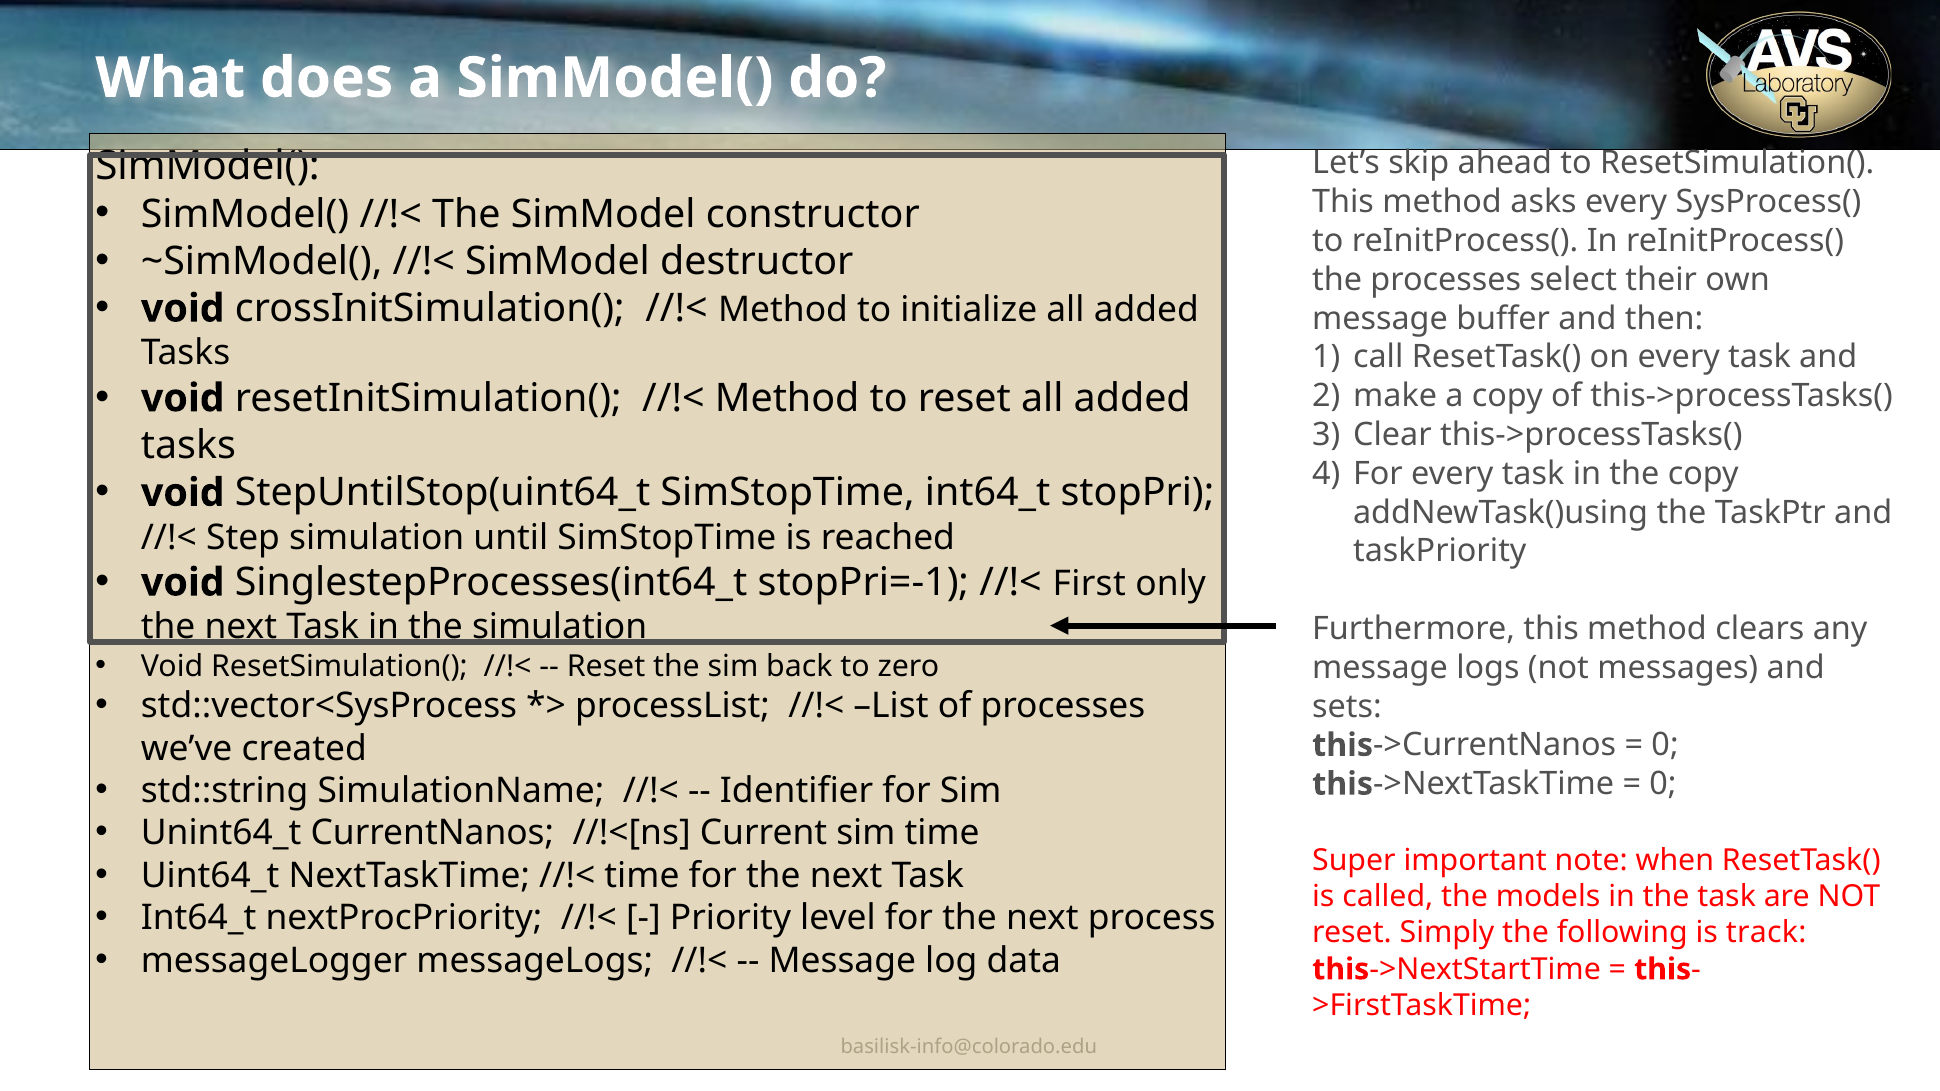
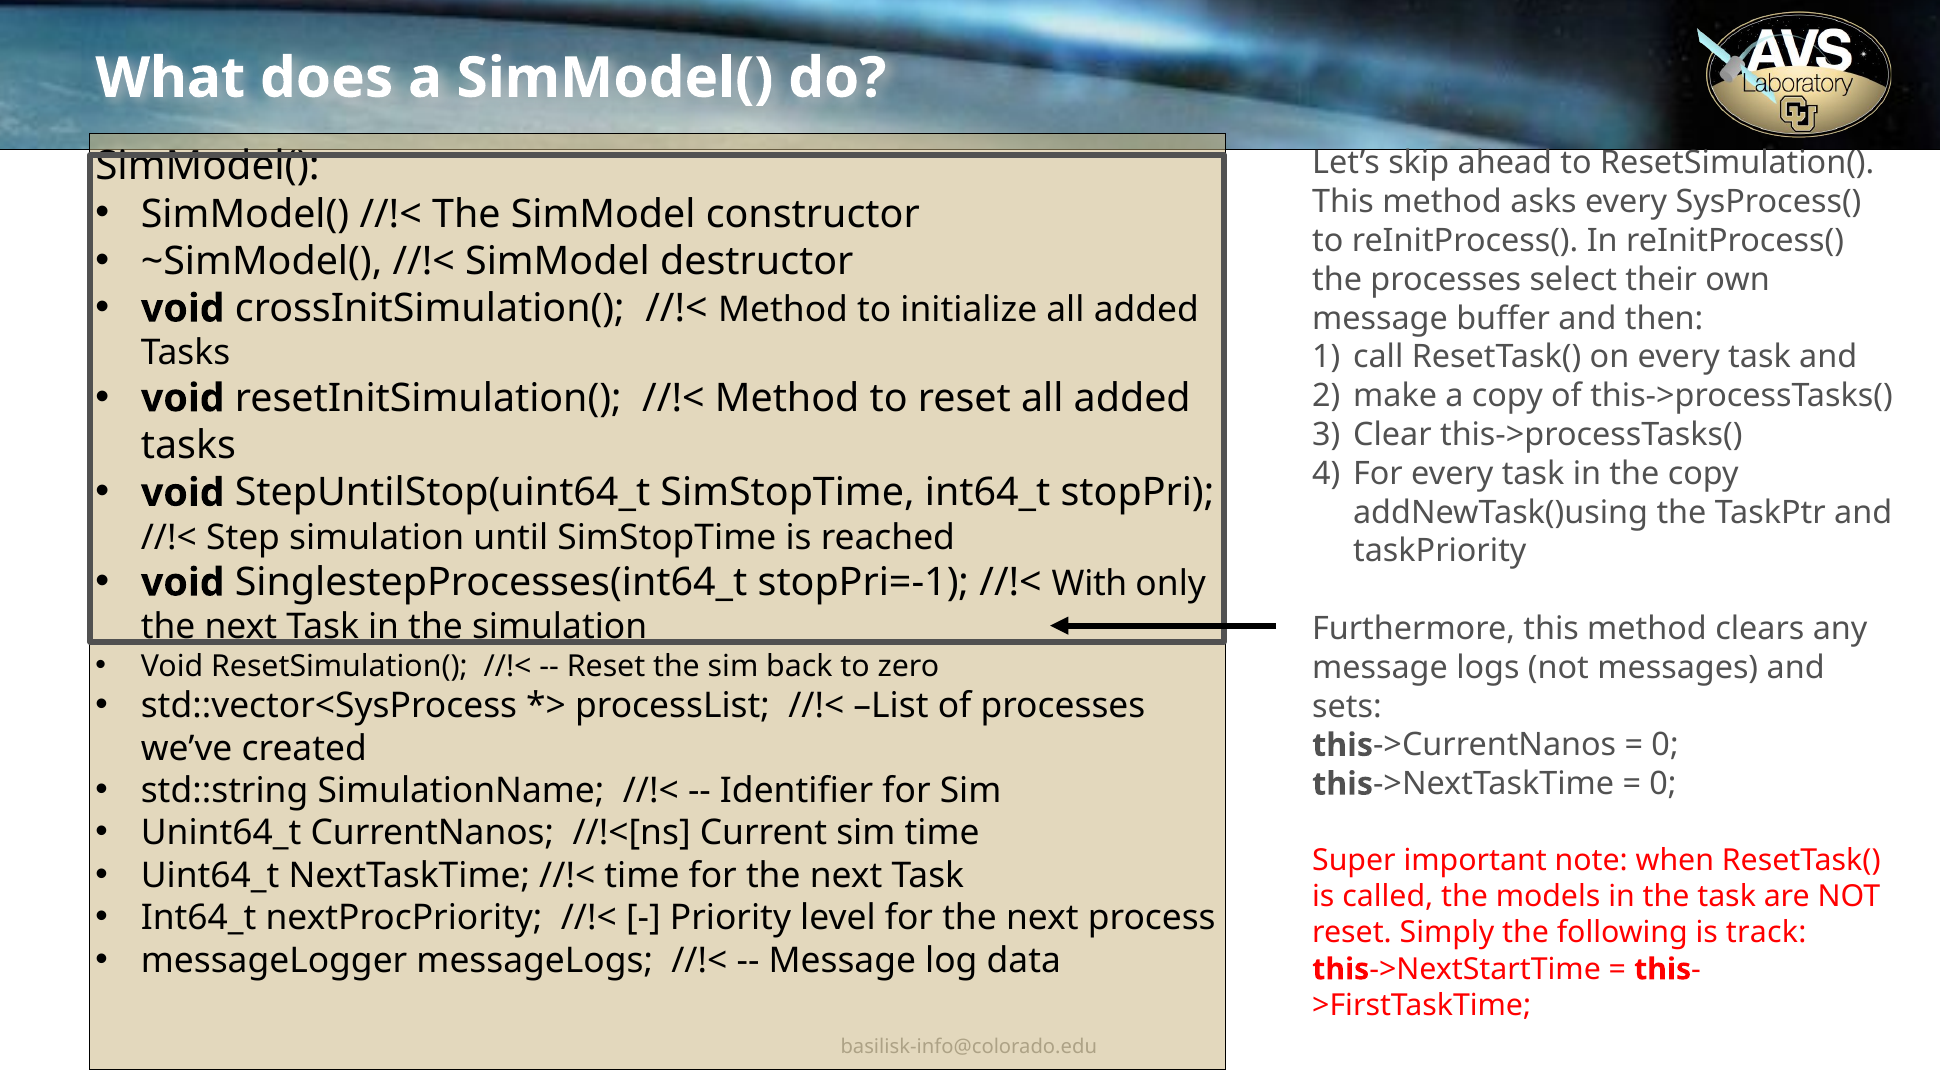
First: First -> With
